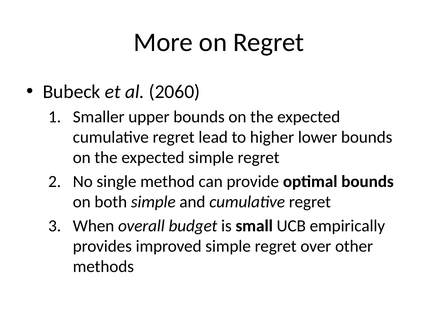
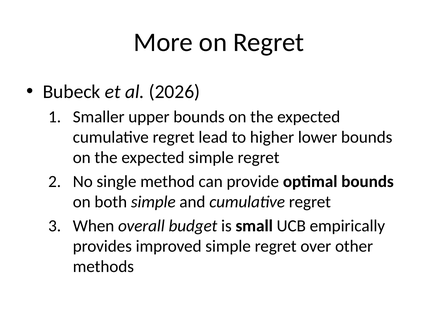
2060: 2060 -> 2026
